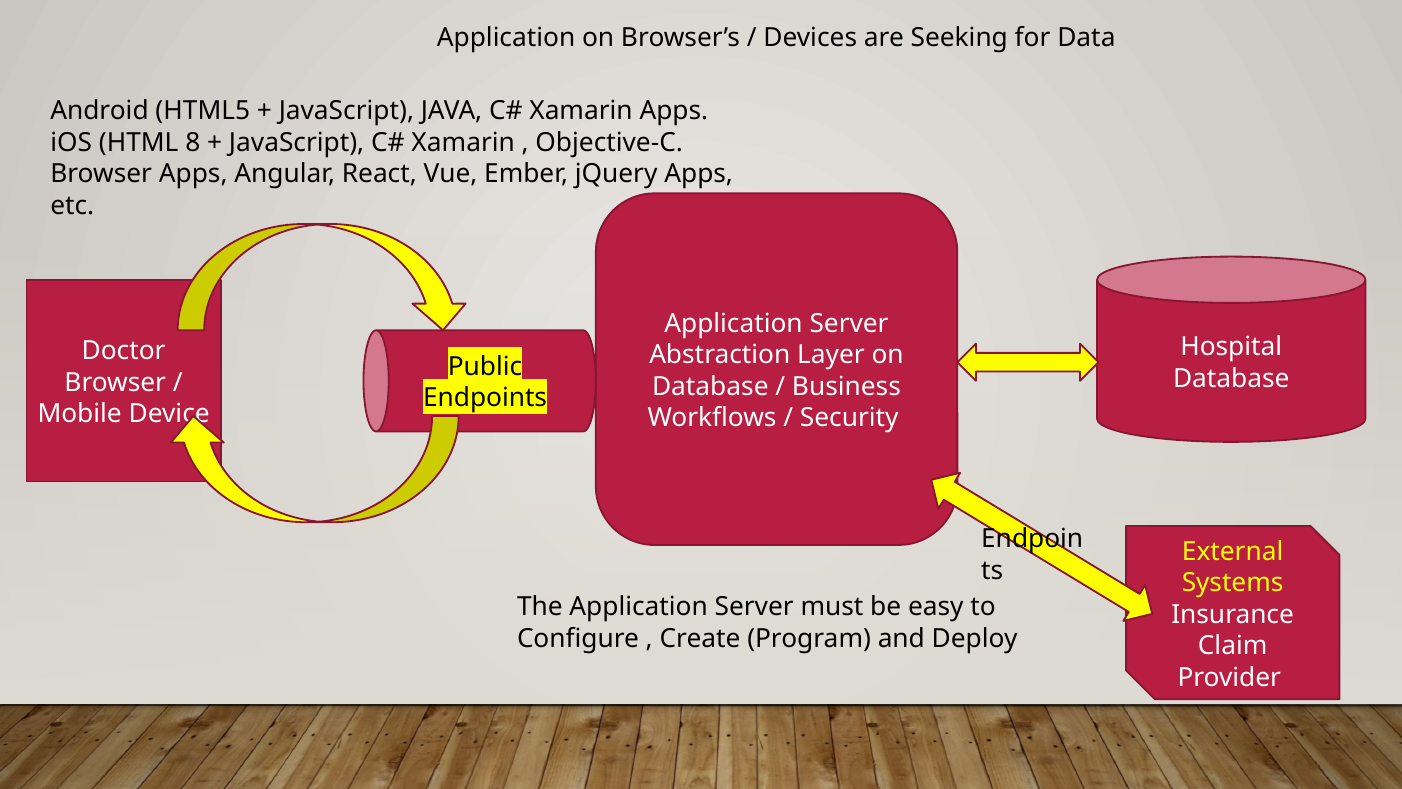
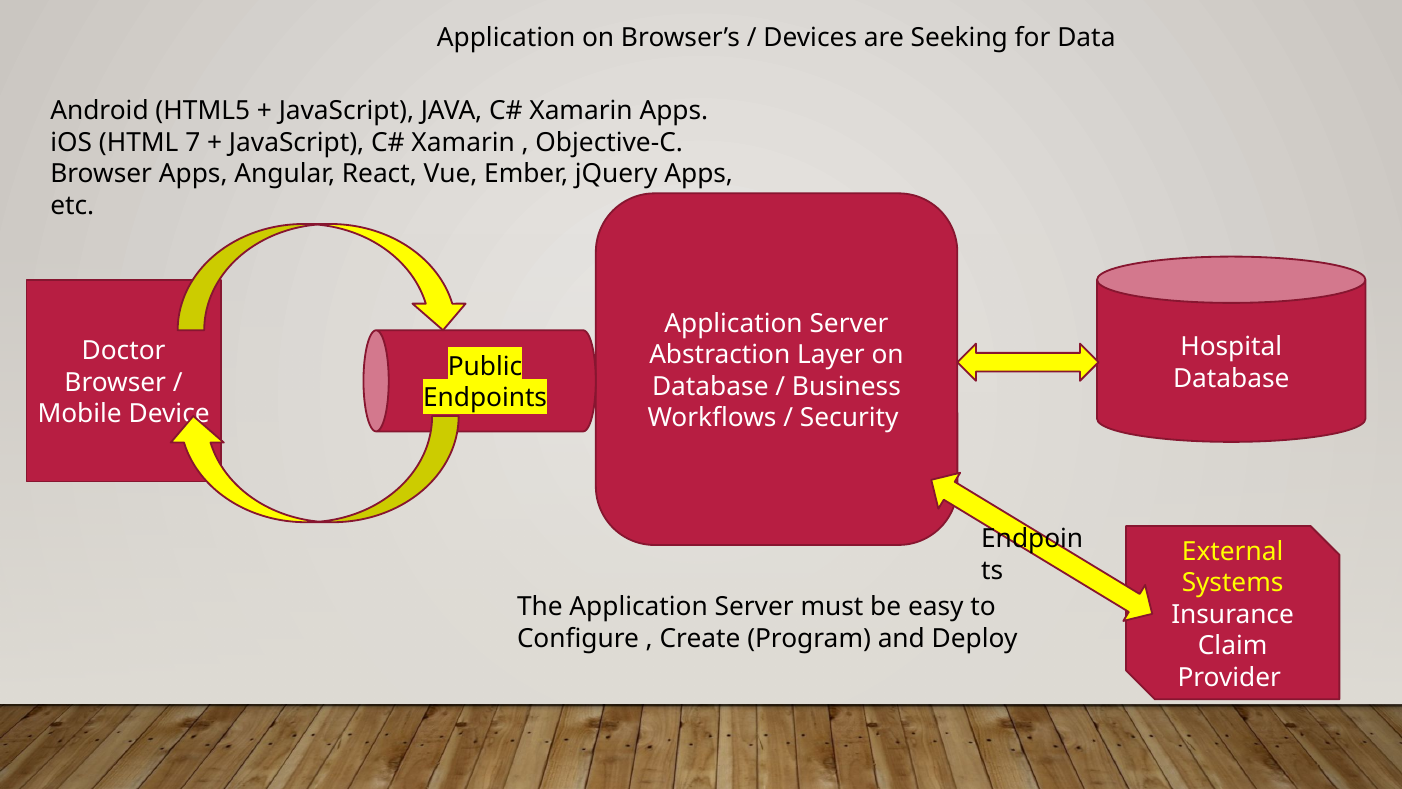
8: 8 -> 7
